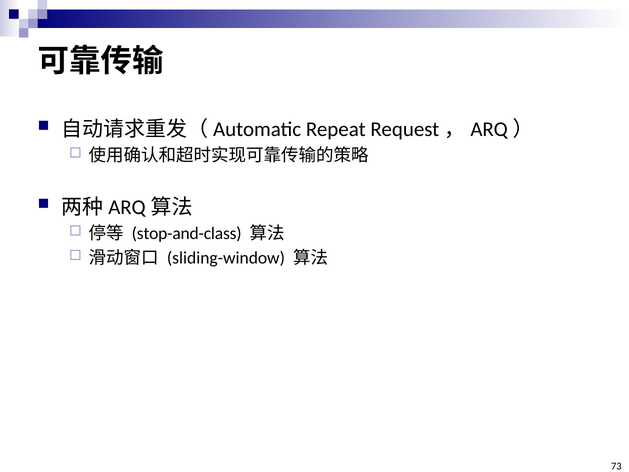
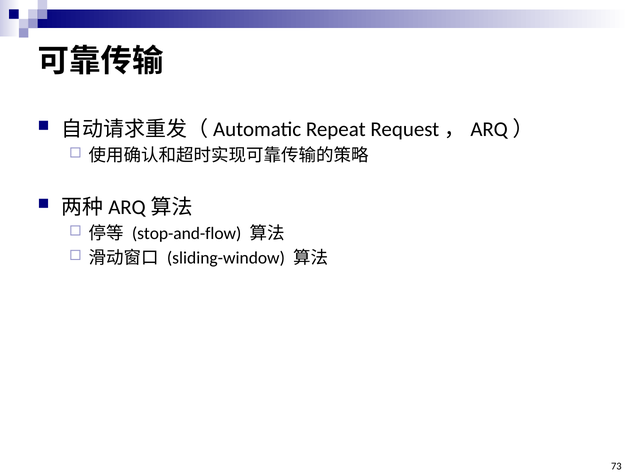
stop-and-class: stop-and-class -> stop-and-flow
